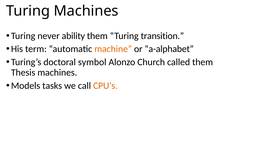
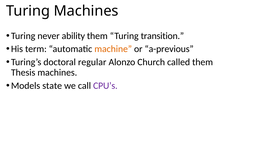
a-alphabet: a-alphabet -> a-previous
symbol: symbol -> regular
tasks: tasks -> state
CPU’s colour: orange -> purple
